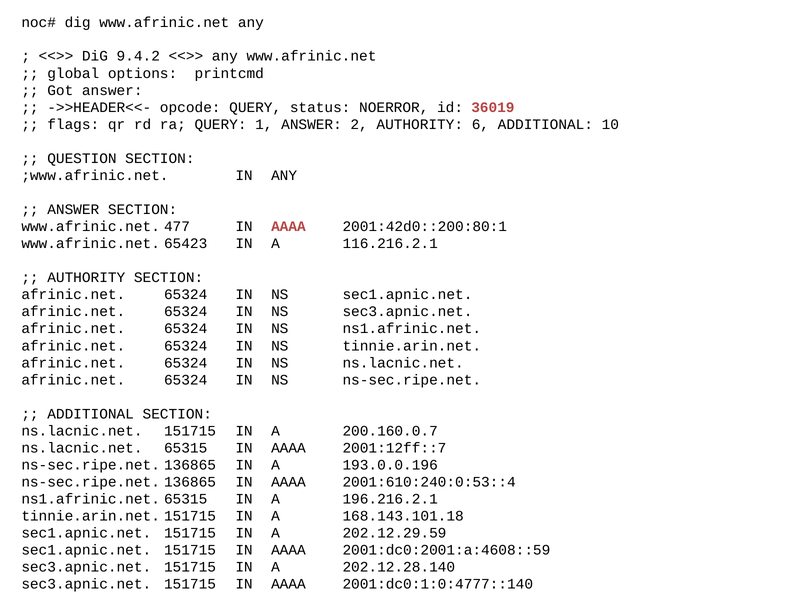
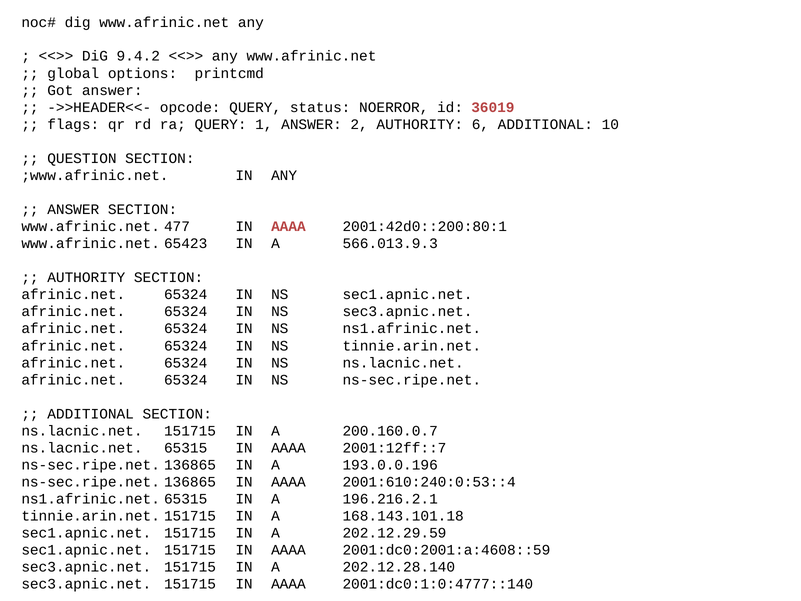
116.216.2.1: 116.216.2.1 -> 566.013.9.3
